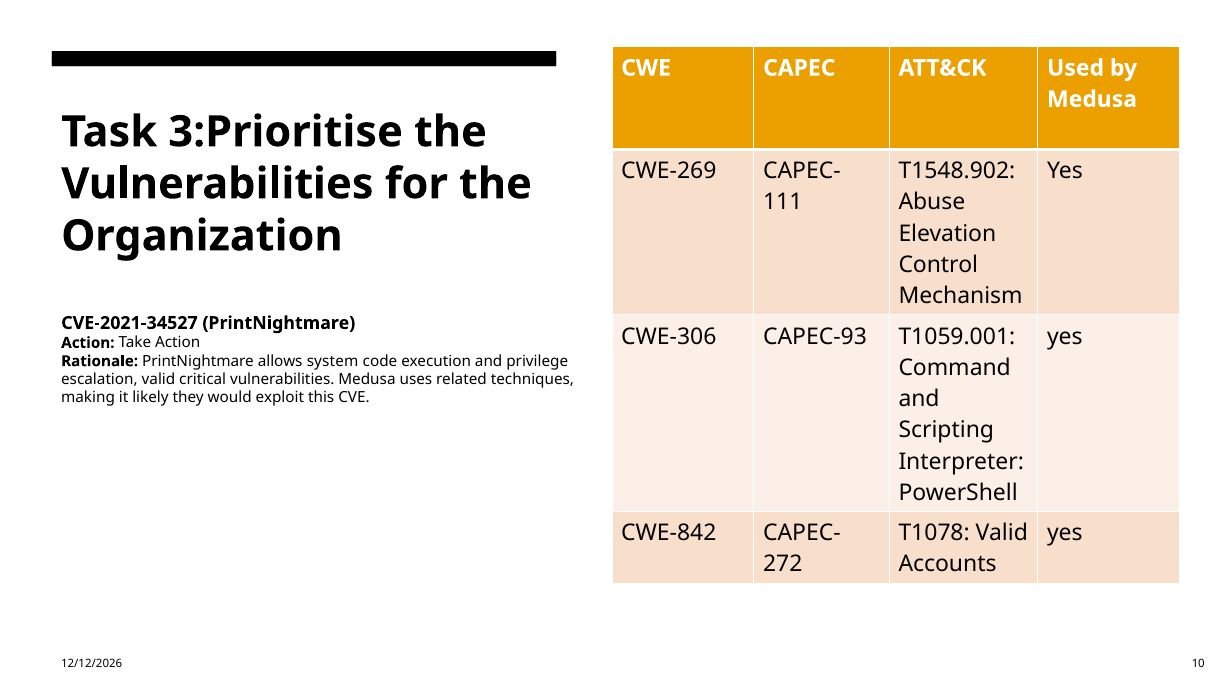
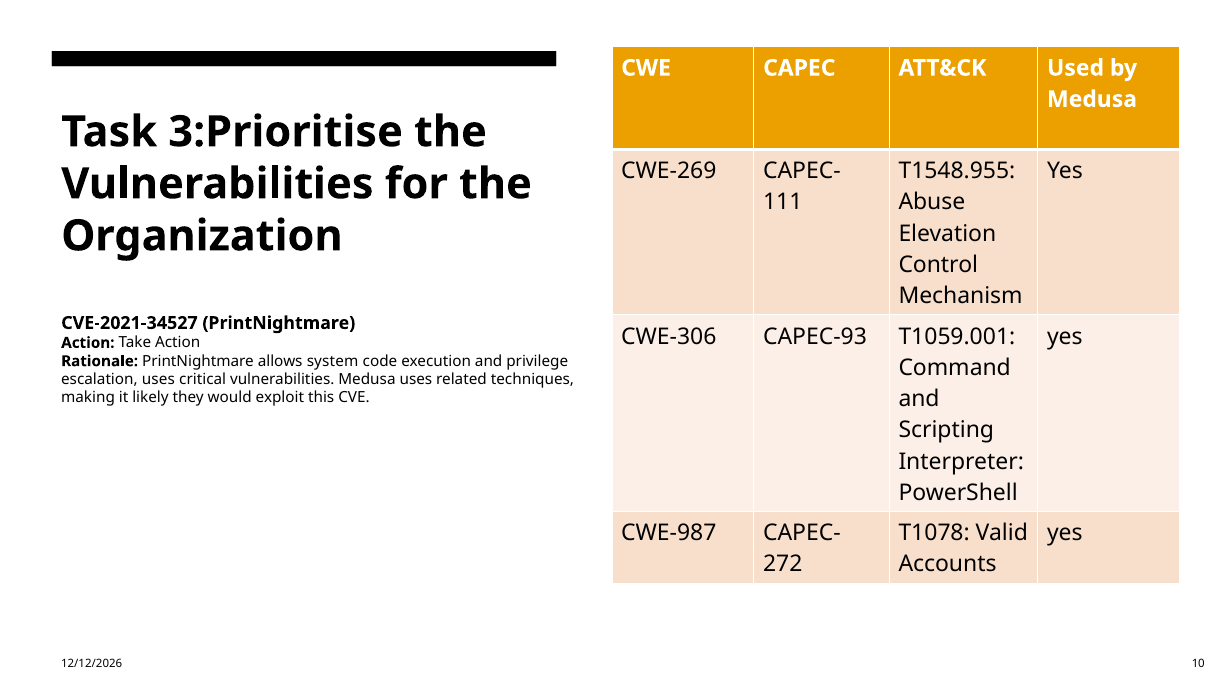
T1548.902: T1548.902 -> T1548.955
escalation valid: valid -> uses
CWE-842: CWE-842 -> CWE-987
